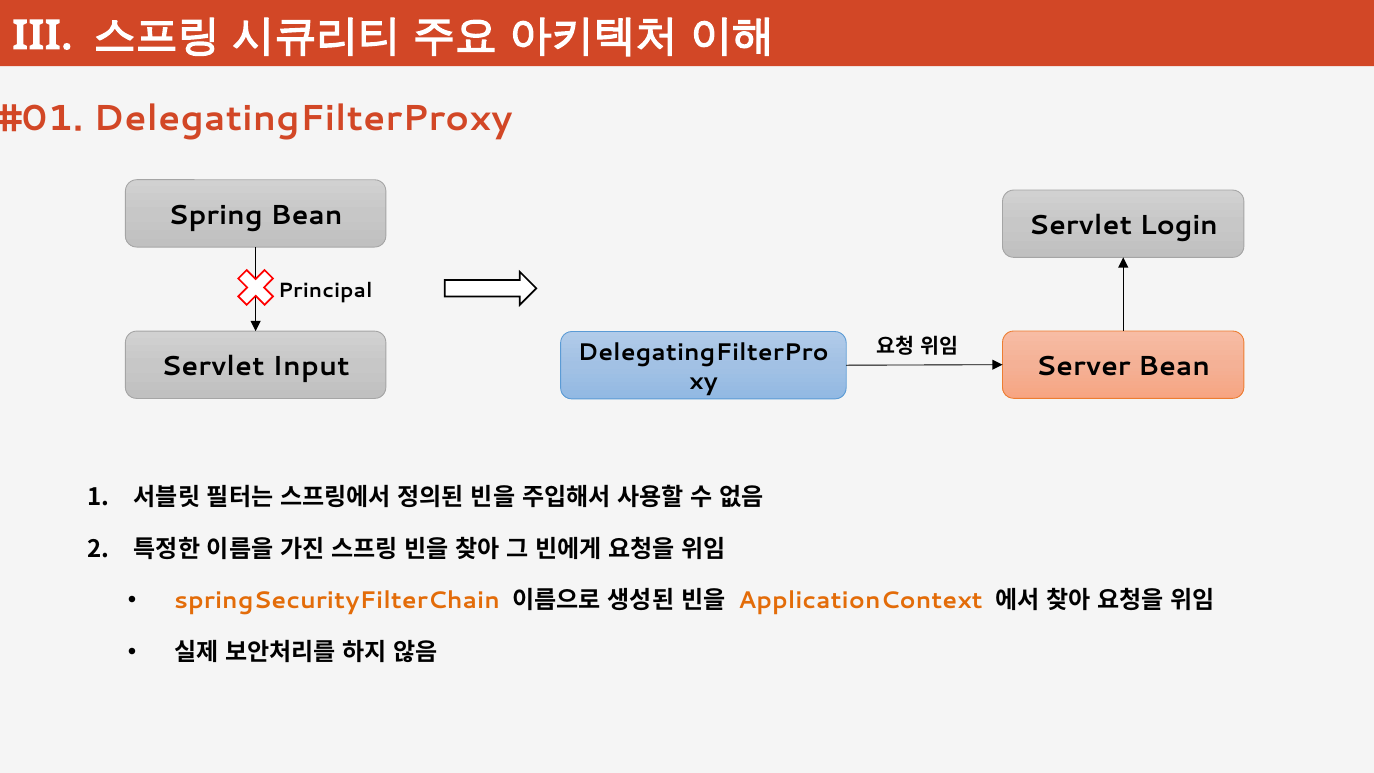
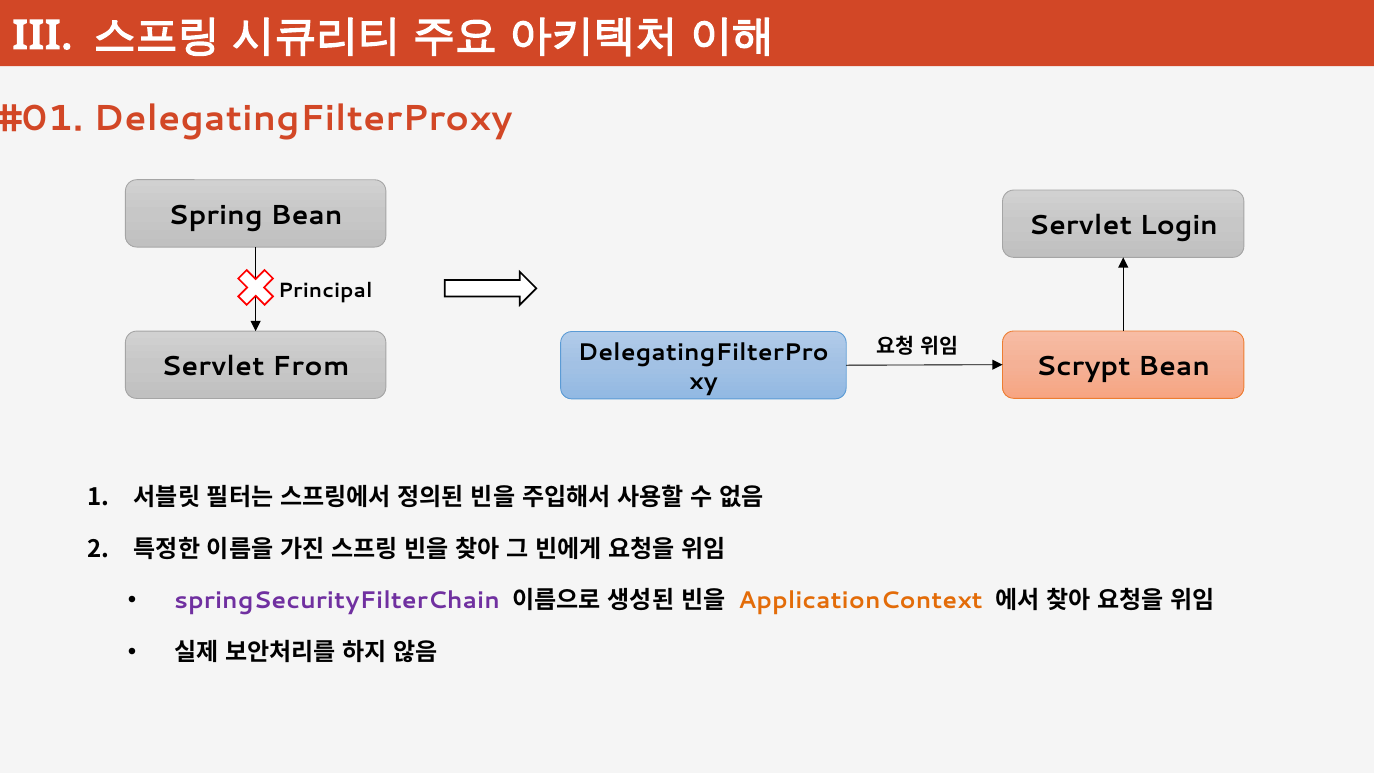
Server: Server -> Scrypt
Input: Input -> From
springSecurityFilterChain colour: orange -> purple
